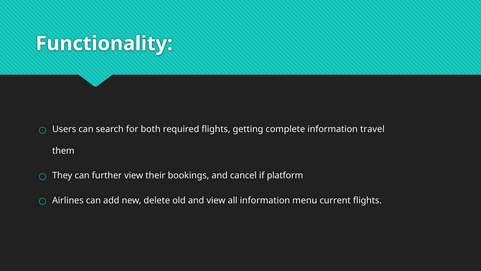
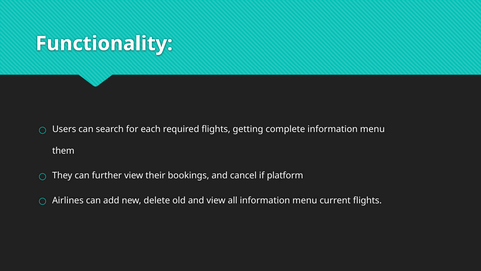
both: both -> each
complete information travel: travel -> menu
